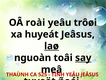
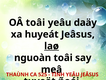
OÂ roài: roài -> toâi
trôøi: trôøi -> daäy
say underline: present -> none
